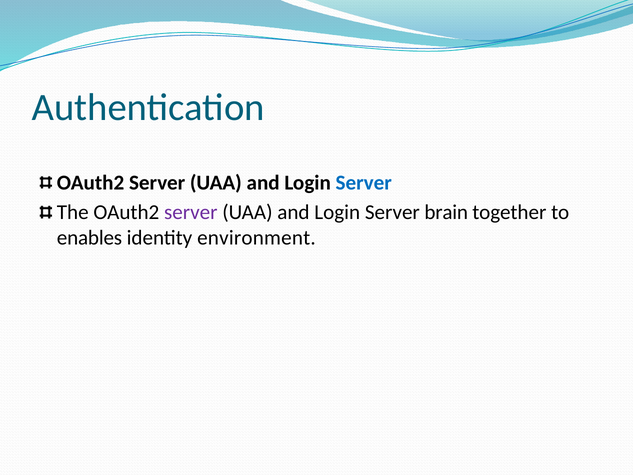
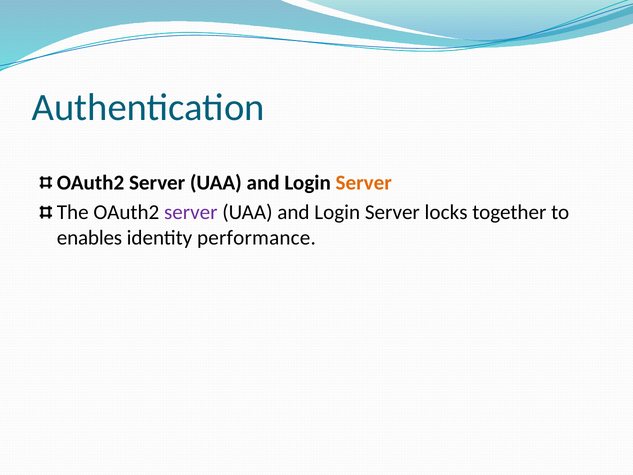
Server at (364, 183) colour: blue -> orange
brain: brain -> locks
environment: environment -> performance
